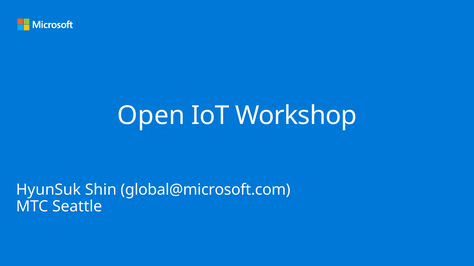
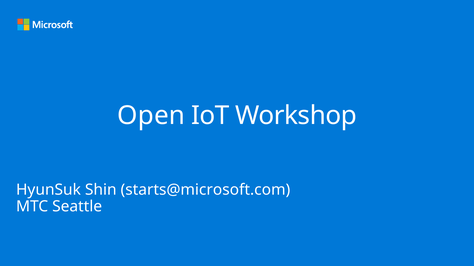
global@microsoft.com: global@microsoft.com -> starts@microsoft.com
